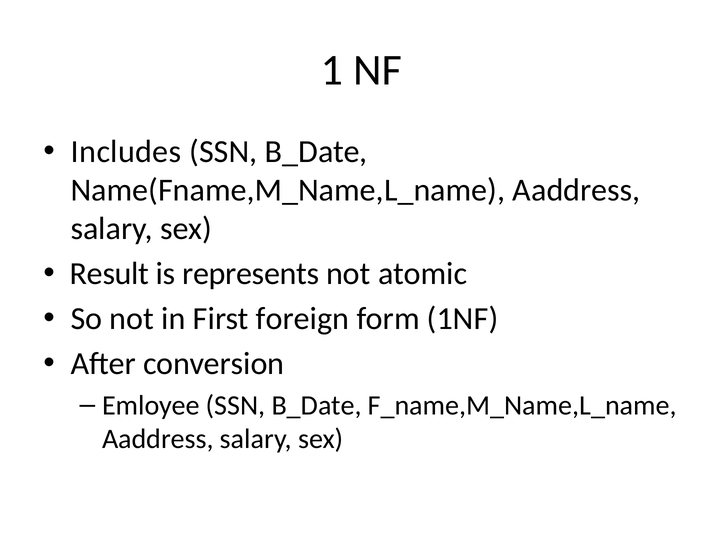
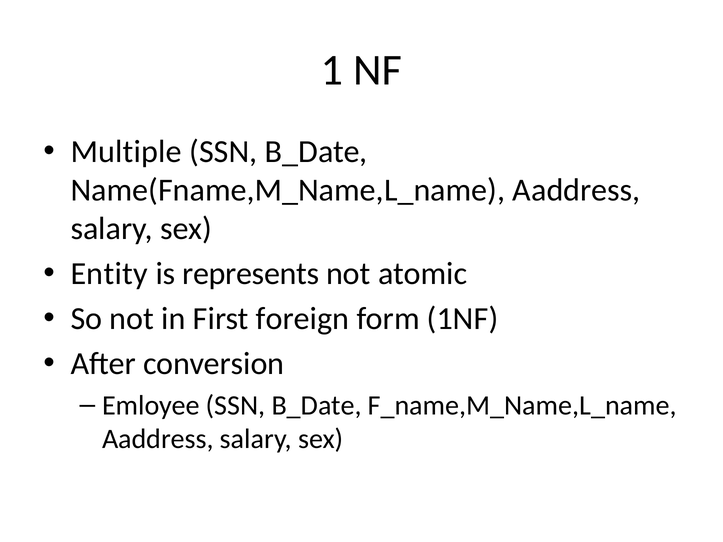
Includes: Includes -> Multiple
Result: Result -> Entity
